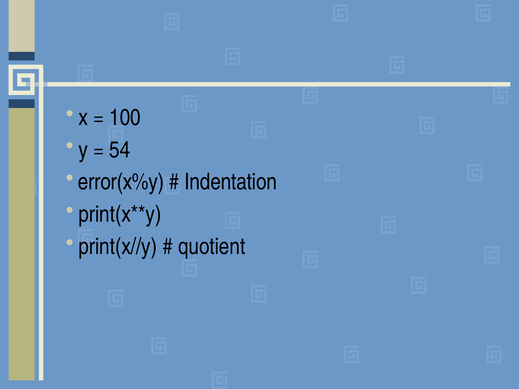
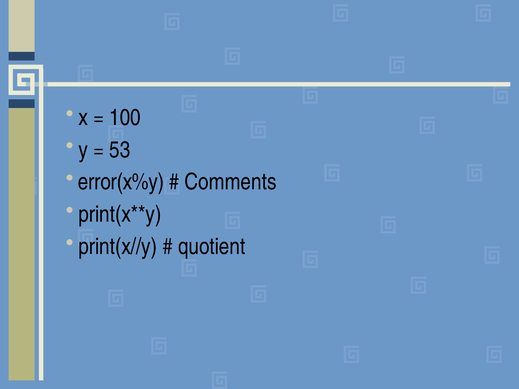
54: 54 -> 53
Indentation: Indentation -> Comments
